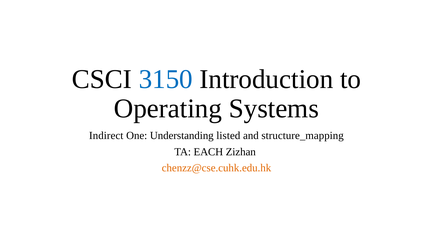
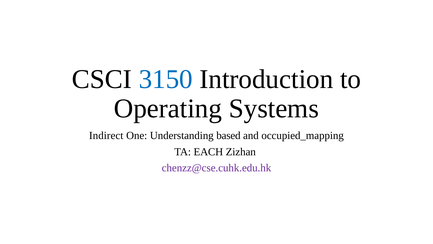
listed: listed -> based
structure_mapping: structure_mapping -> occupied_mapping
chenzz@cse.cuhk.edu.hk colour: orange -> purple
